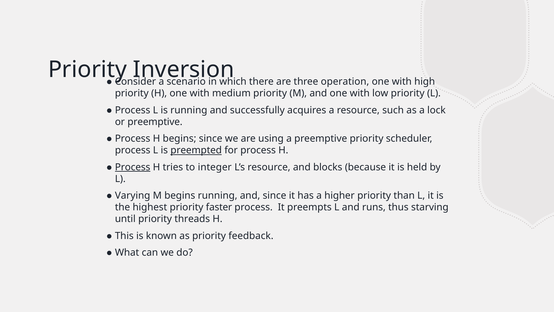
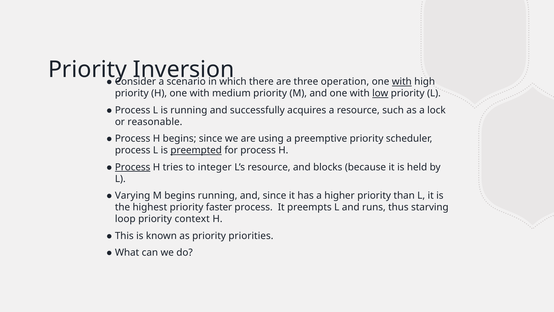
with at (402, 82) underline: none -> present
low underline: none -> present
or preemptive: preemptive -> reasonable
until: until -> loop
threads: threads -> context
feedback: feedback -> priorities
